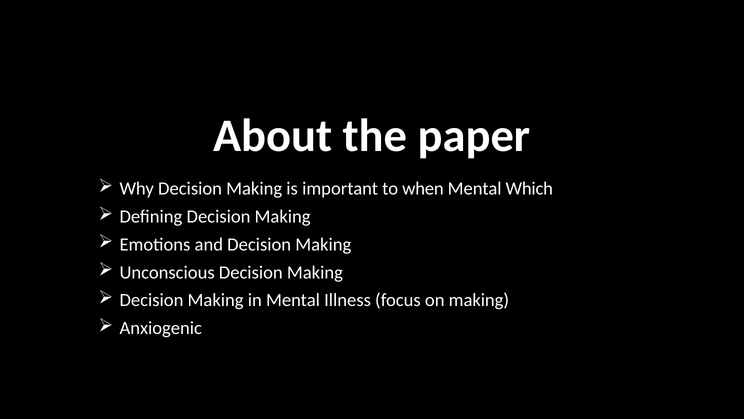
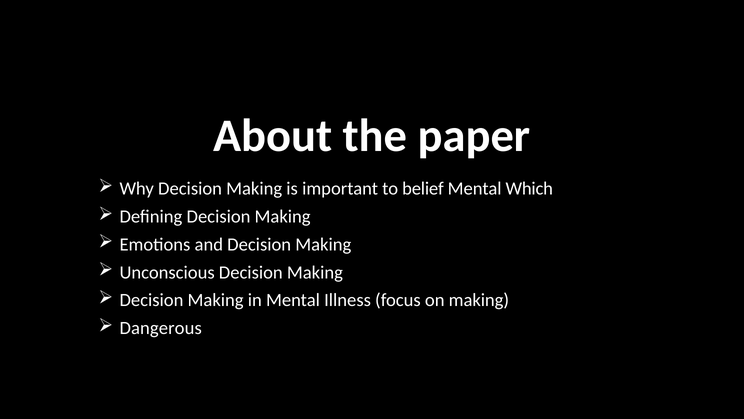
when: when -> belief
Anxiogenic: Anxiogenic -> Dangerous
